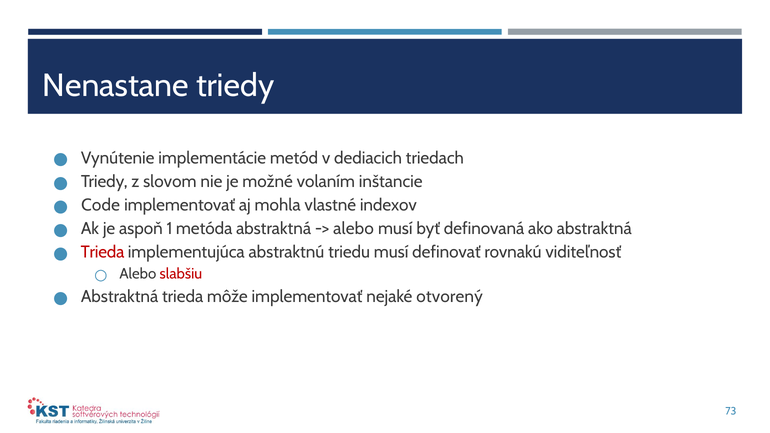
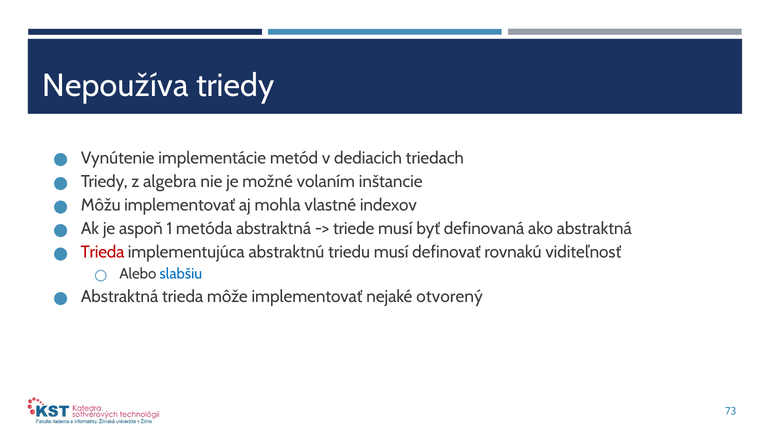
Nenastane: Nenastane -> Nepoužíva
slovom: slovom -> algebra
Code: Code -> Môžu
alebo at (354, 229): alebo -> triede
slabšiu colour: red -> blue
